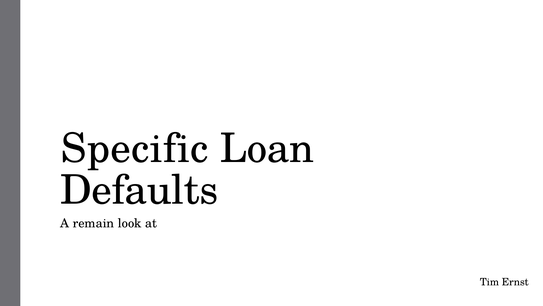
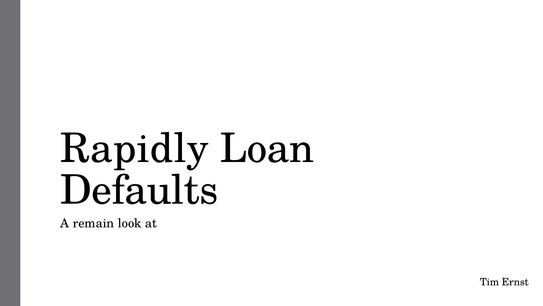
Specific: Specific -> Rapidly
